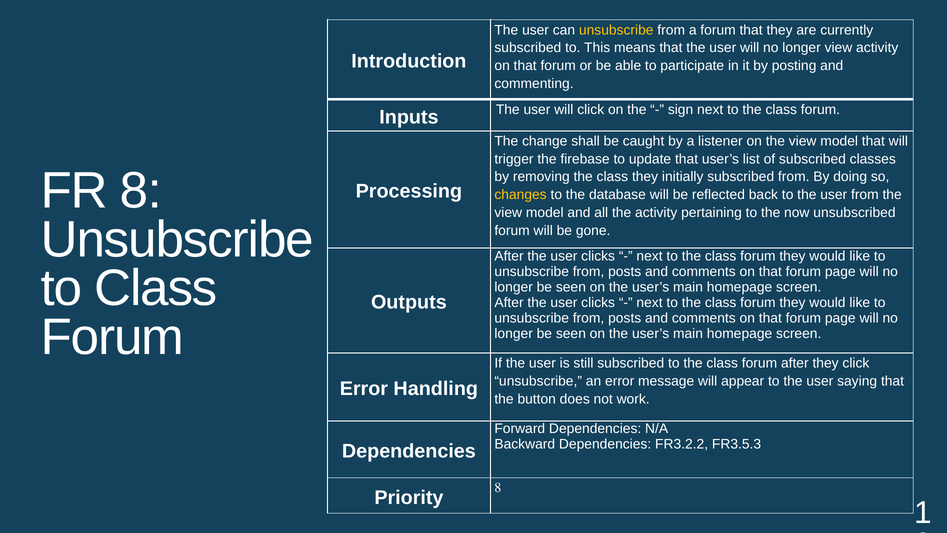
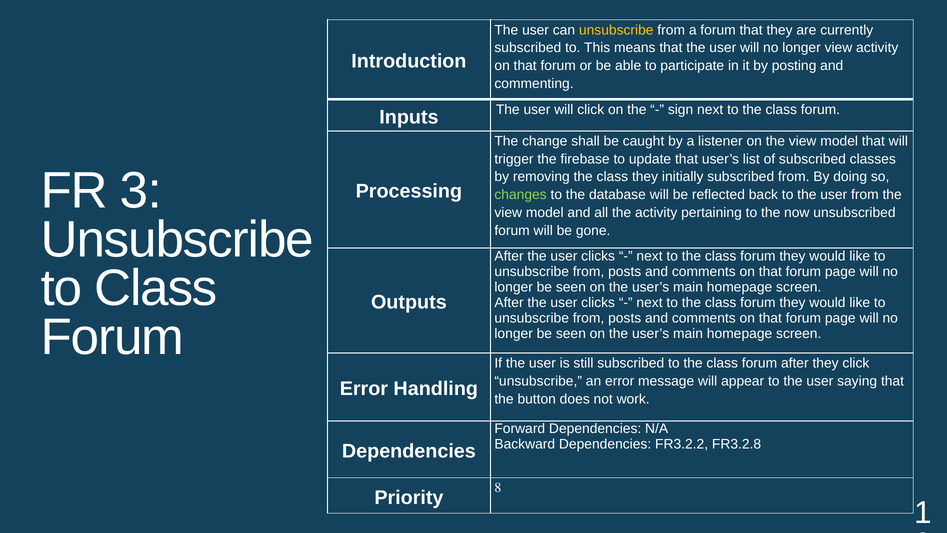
FR 8: 8 -> 3
changes colour: yellow -> light green
FR3.5.3: FR3.5.3 -> FR3.2.8
